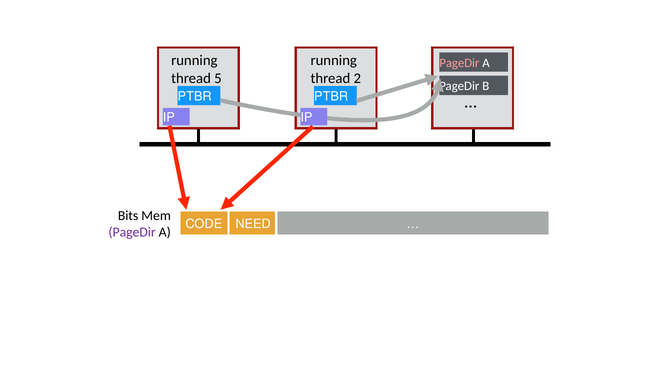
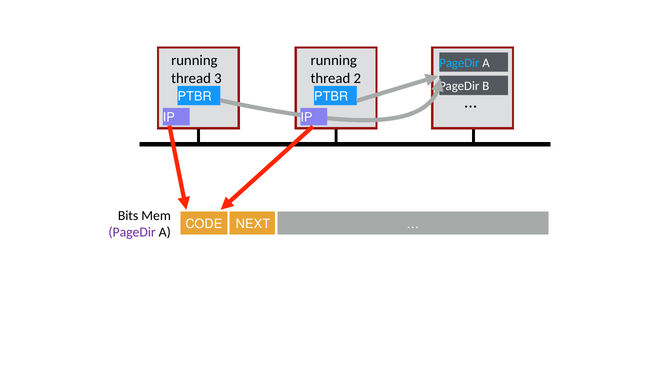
PageDir at (459, 63) colour: pink -> light blue
5: 5 -> 3
NEED: NEED -> NEXT
